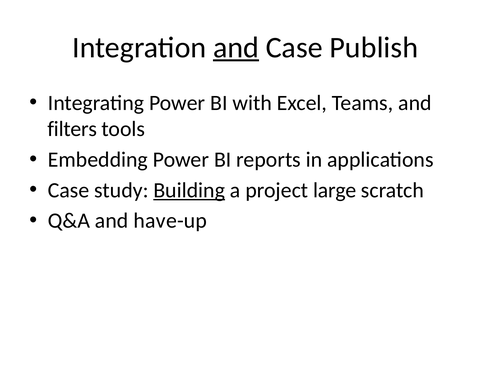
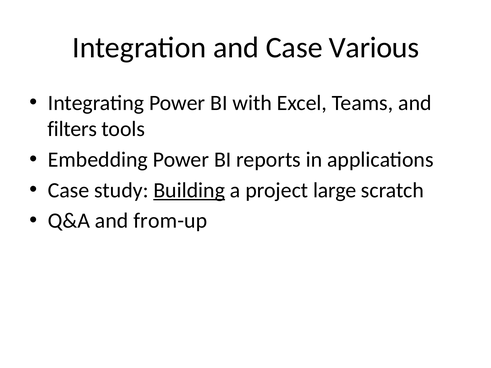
and at (236, 48) underline: present -> none
Publish: Publish -> Various
have-up: have-up -> from-up
